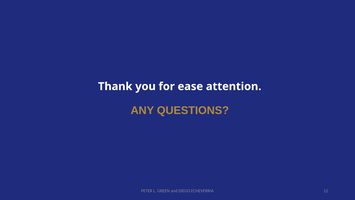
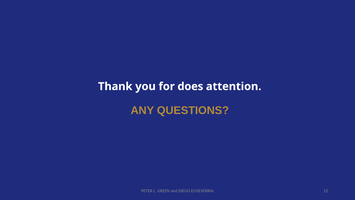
ease: ease -> does
